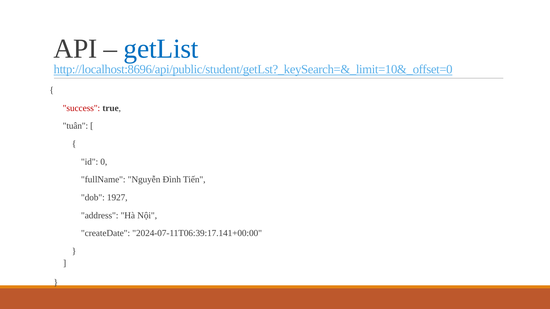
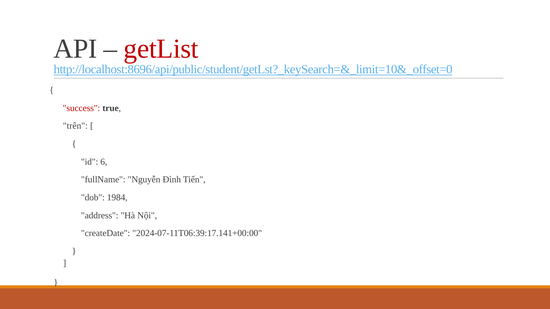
getList colour: blue -> red
tuân: tuân -> trên
0: 0 -> 6
1927: 1927 -> 1984
